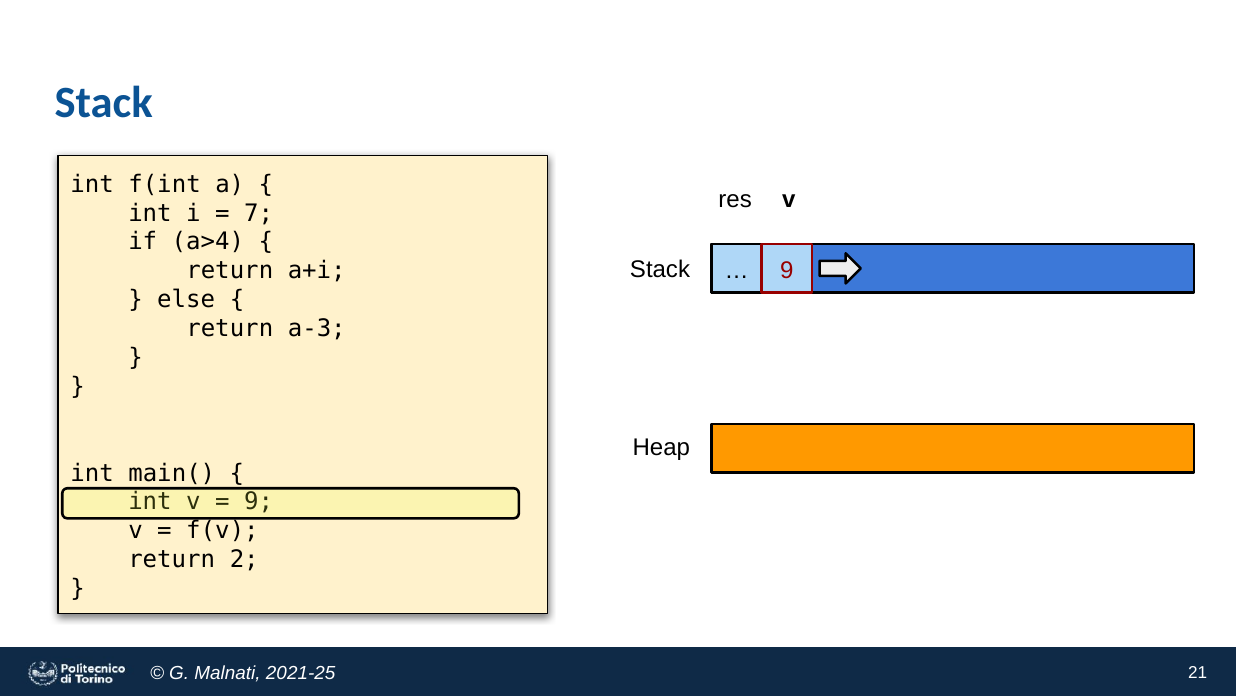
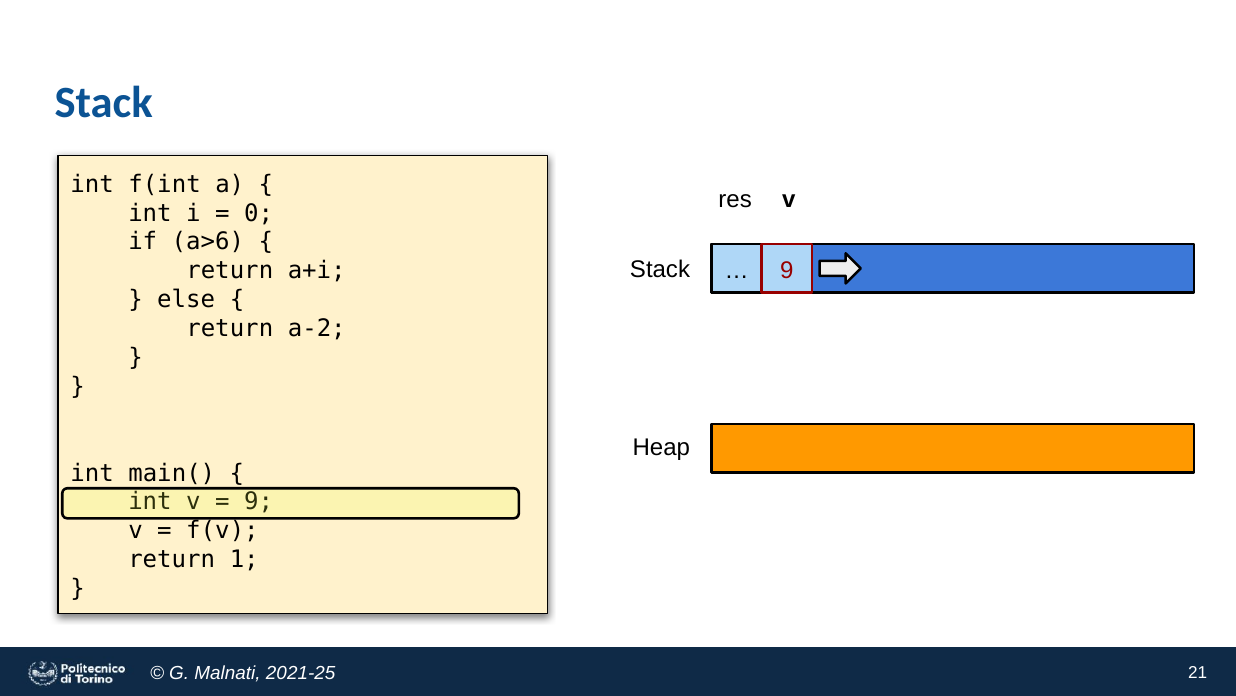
7: 7 -> 0
a>4: a>4 -> a>6
a-3: a-3 -> a-2
2: 2 -> 1
